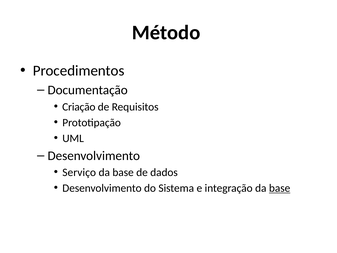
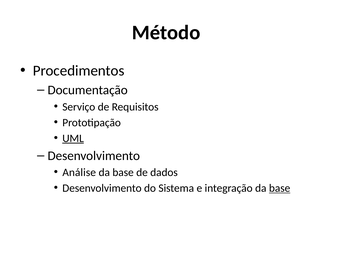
Criação: Criação -> Serviço
UML underline: none -> present
Serviço: Serviço -> Análise
